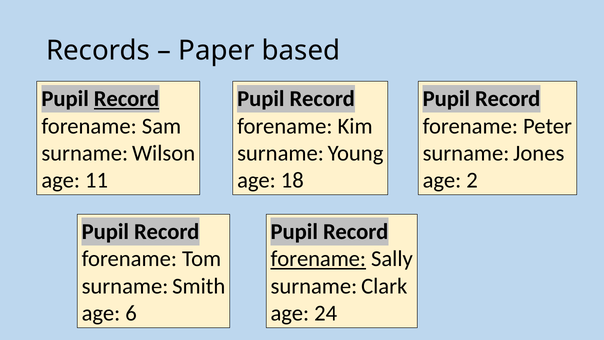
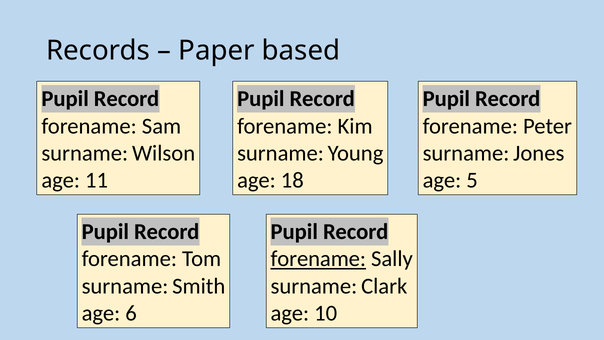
Record at (127, 99) underline: present -> none
2: 2 -> 5
24: 24 -> 10
